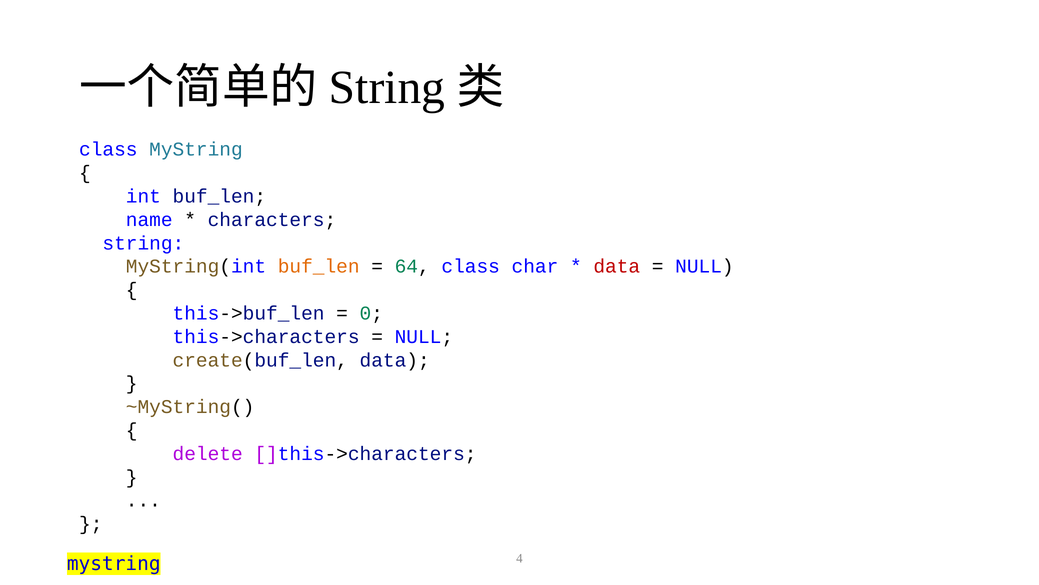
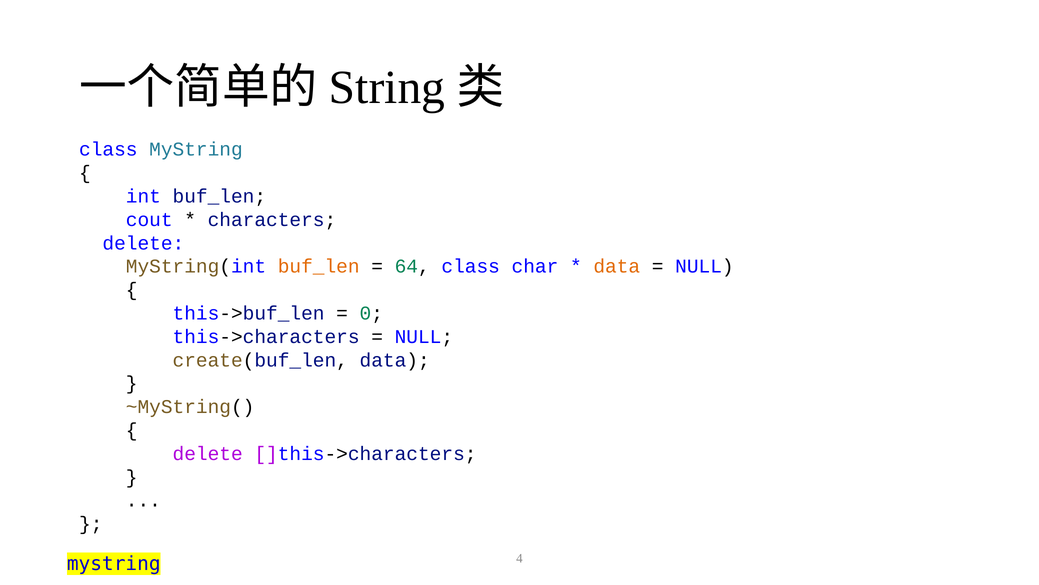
name: name -> cout
string at (143, 243): string -> delete
data at (617, 266) colour: red -> orange
